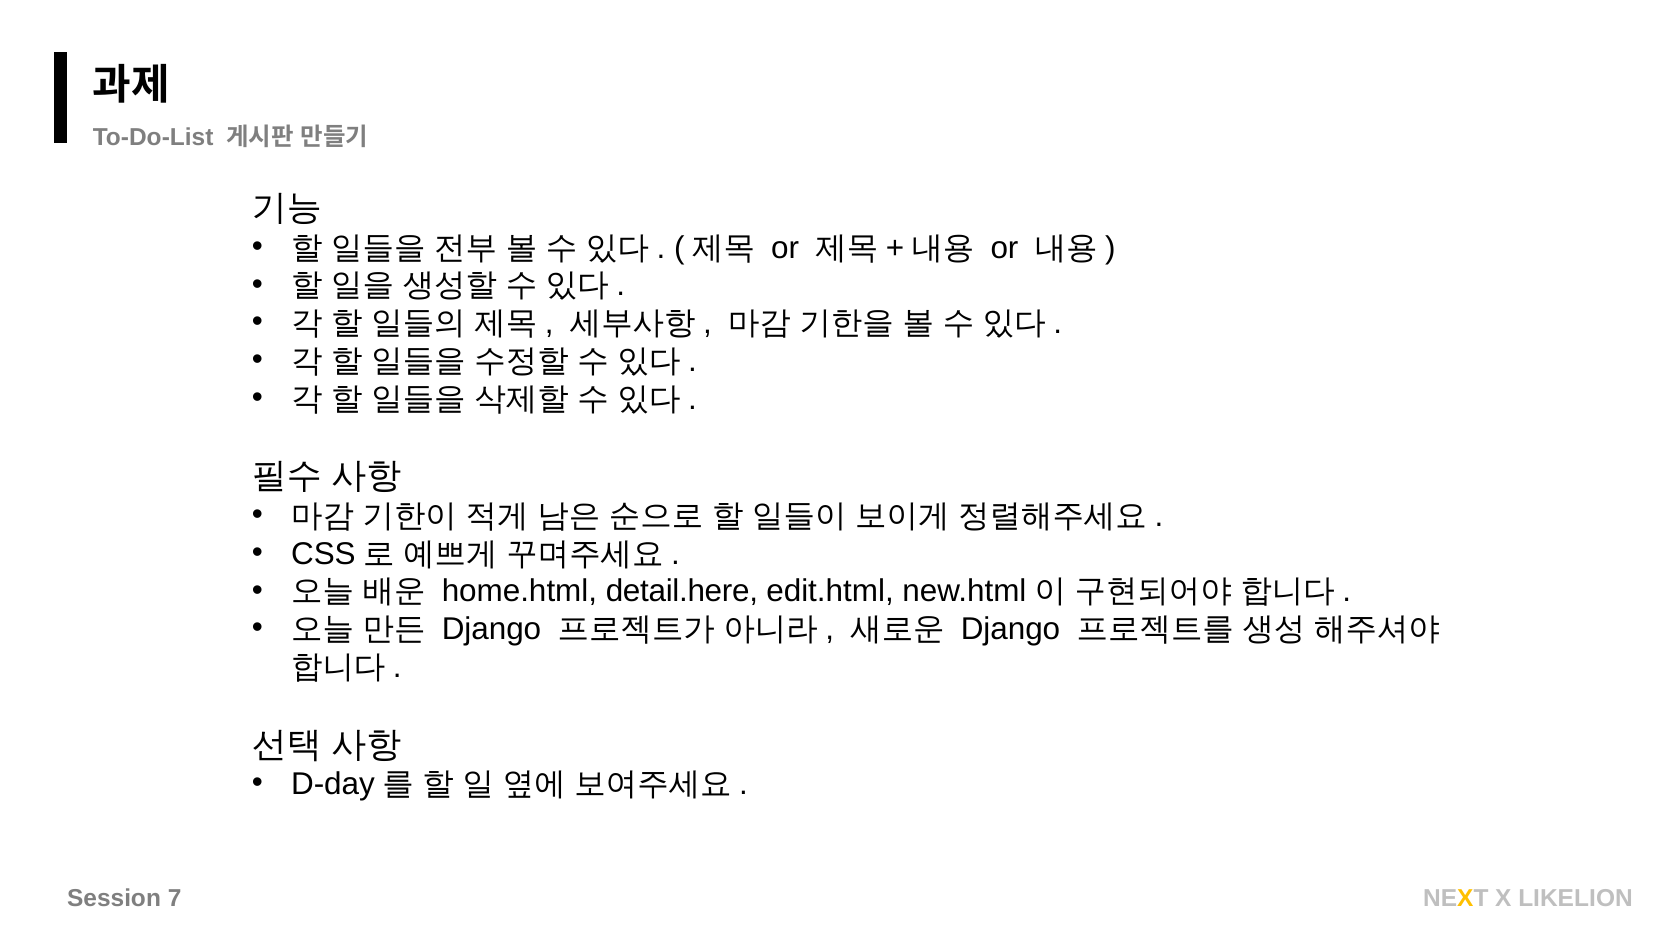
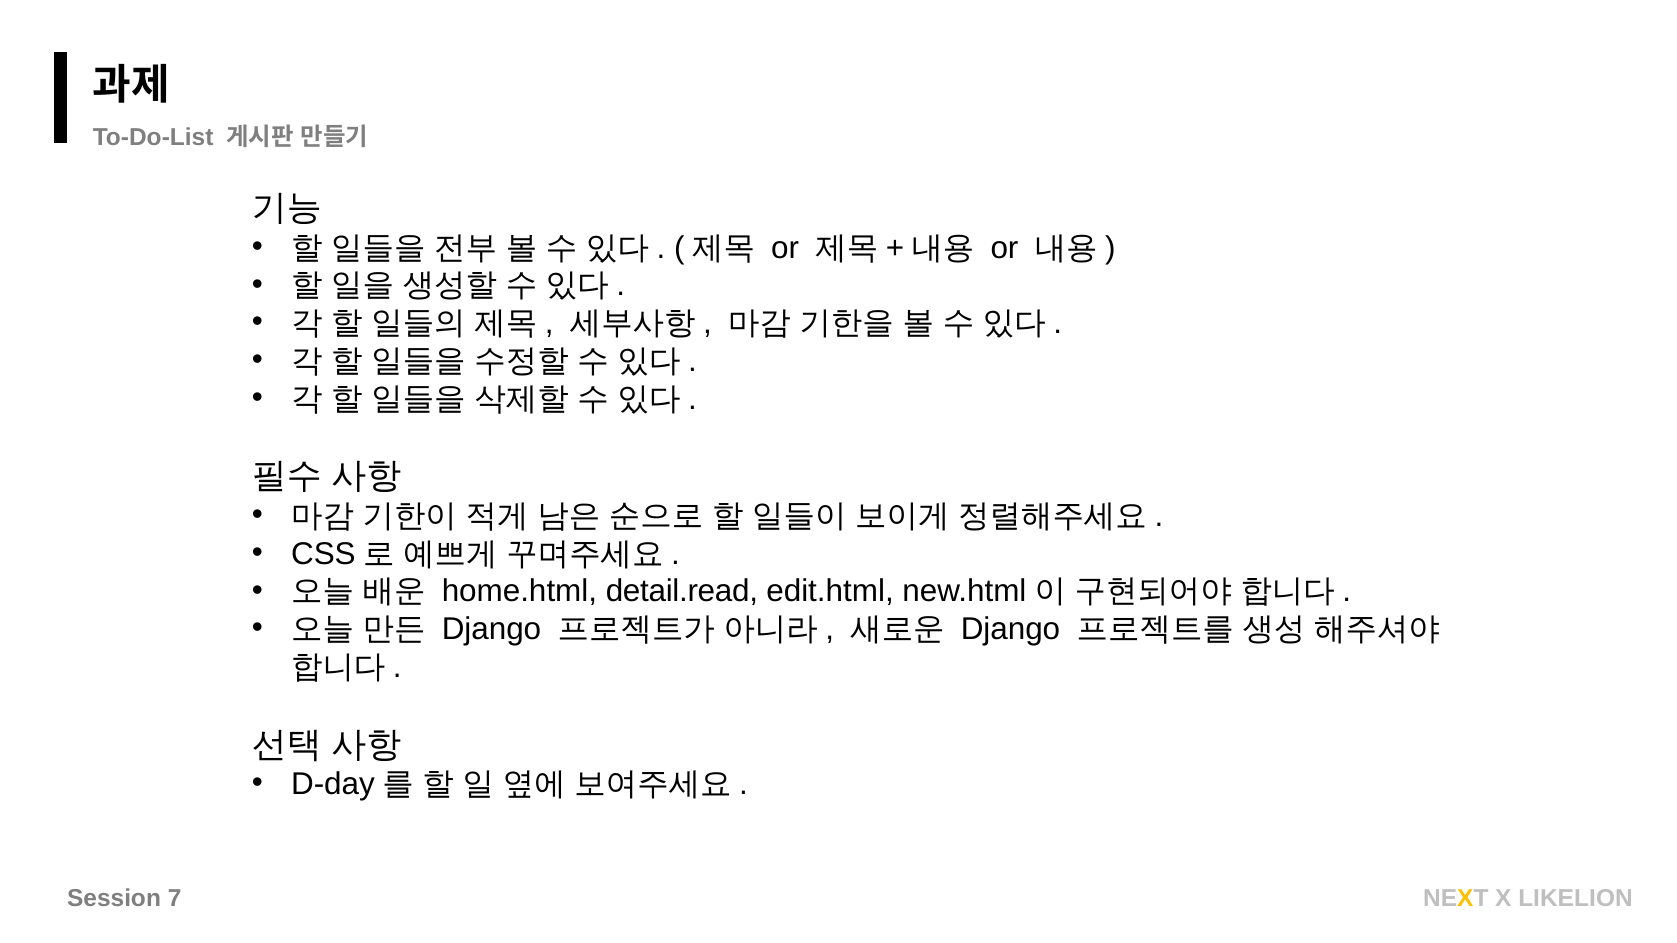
detail.here: detail.here -> detail.read
